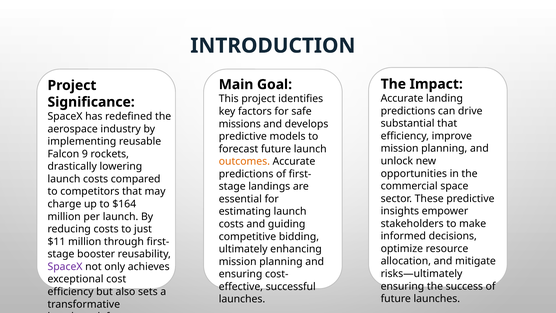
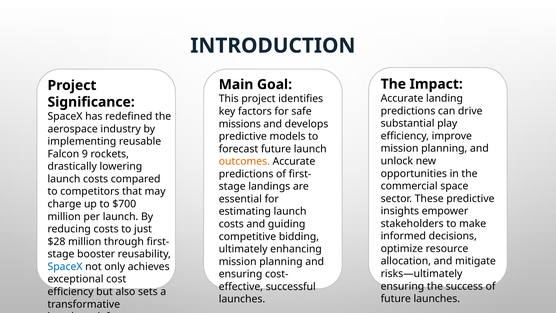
substantial that: that -> play
$164: $164 -> $700
$11: $11 -> $28
SpaceX at (65, 266) colour: purple -> blue
